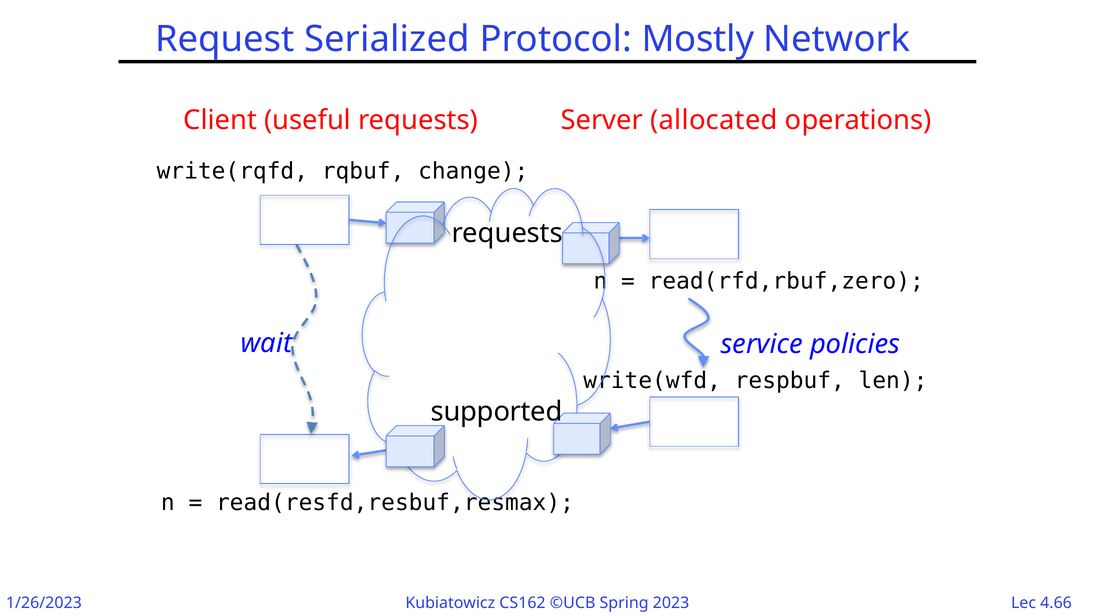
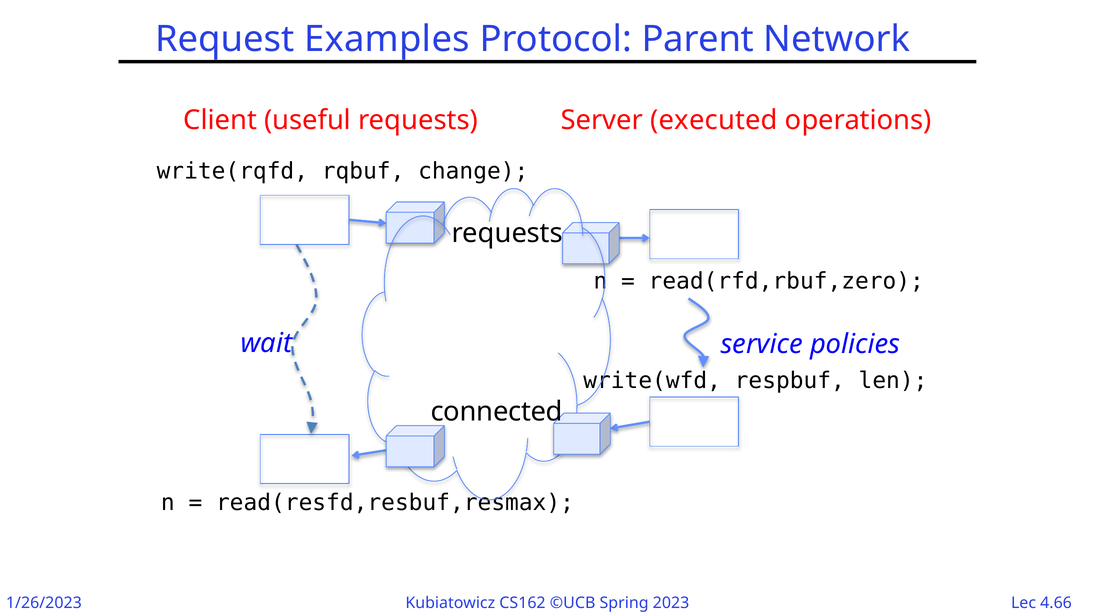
Serialized: Serialized -> Examples
Mostly: Mostly -> Parent
allocated: allocated -> executed
supported: supported -> connected
